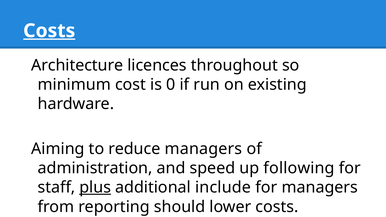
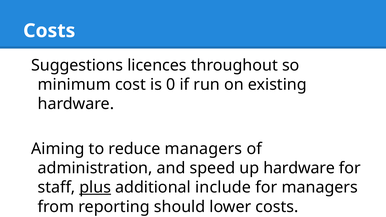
Costs at (49, 31) underline: present -> none
Architecture: Architecture -> Suggestions
up following: following -> hardware
